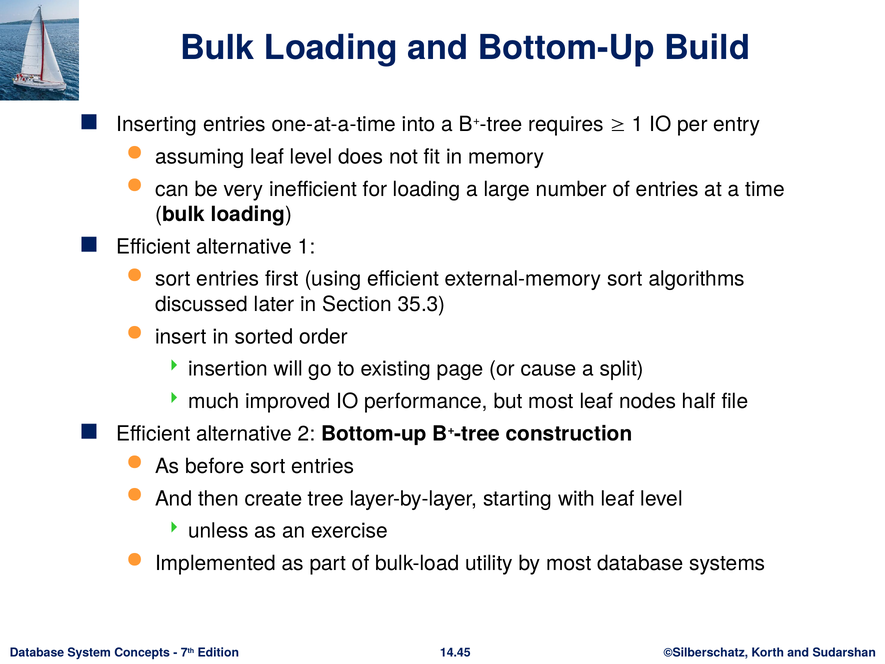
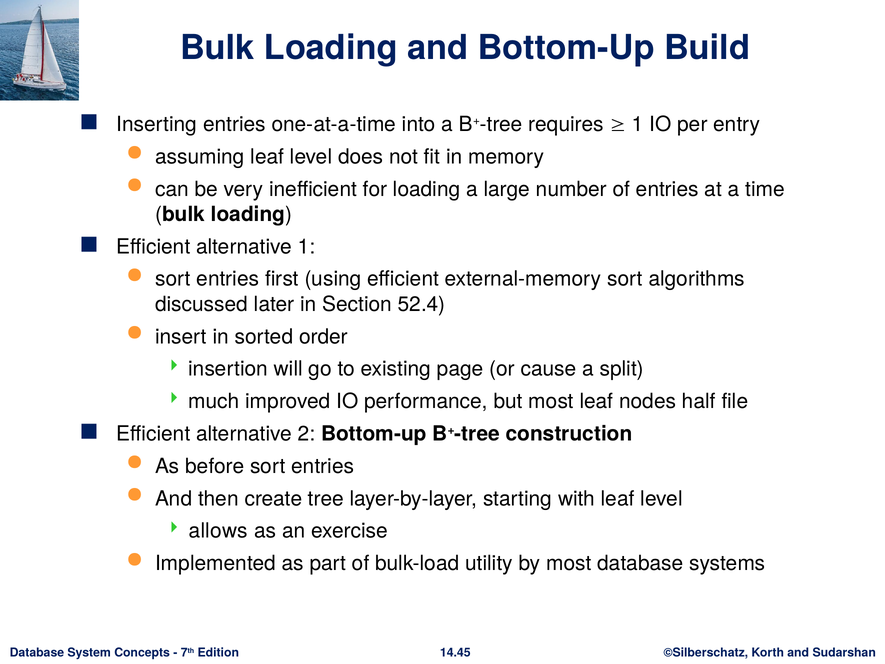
35.3: 35.3 -> 52.4
unless: unless -> allows
